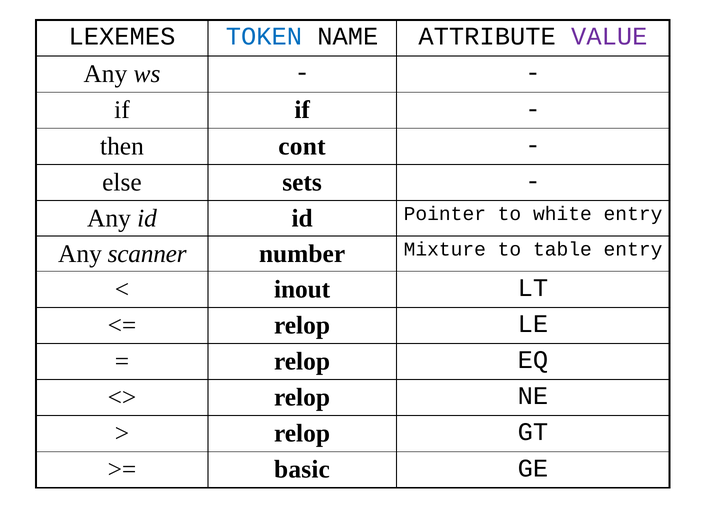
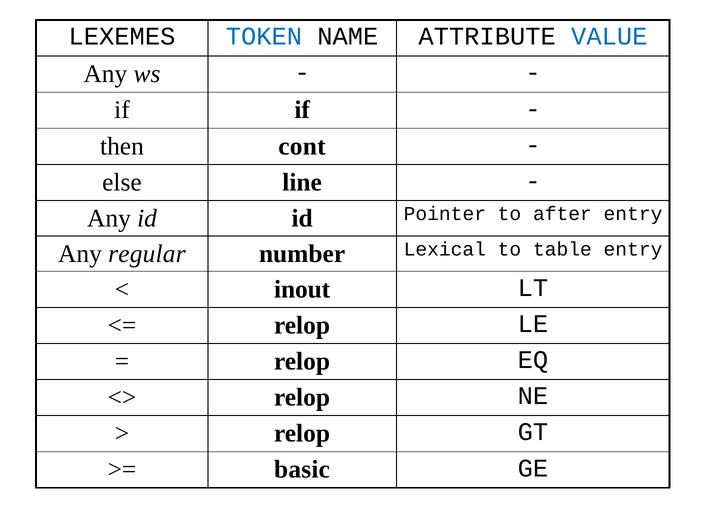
VALUE colour: purple -> blue
sets: sets -> line
white: white -> after
scanner: scanner -> regular
Mixture: Mixture -> Lexical
